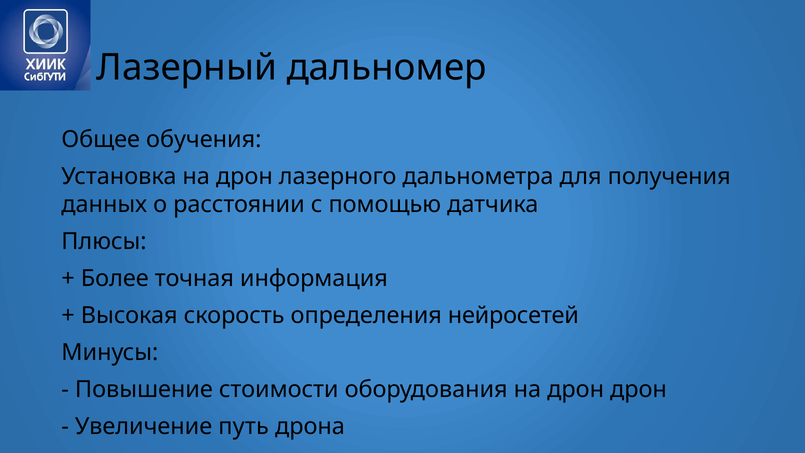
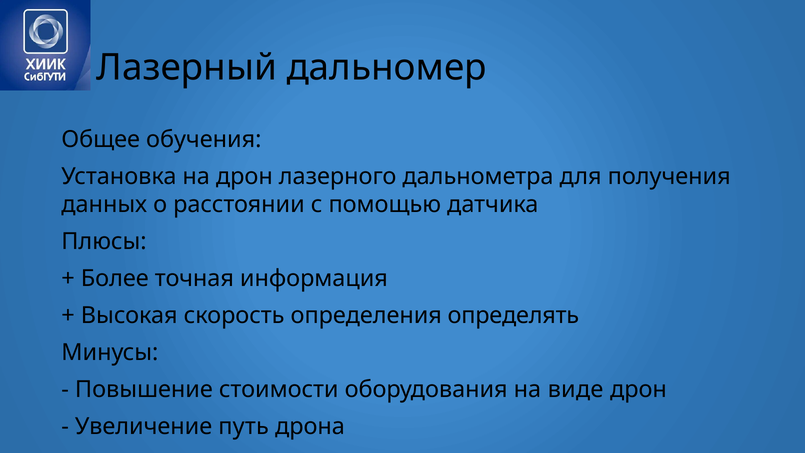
нейросетей: нейросетей -> определять
оборудования на дрон: дрон -> виде
